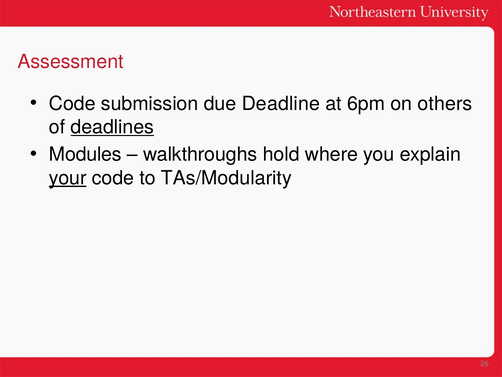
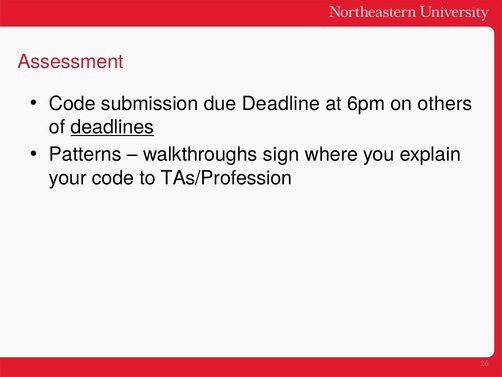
Modules: Modules -> Patterns
hold: hold -> sign
your underline: present -> none
TAs/Modularity: TAs/Modularity -> TAs/Profession
